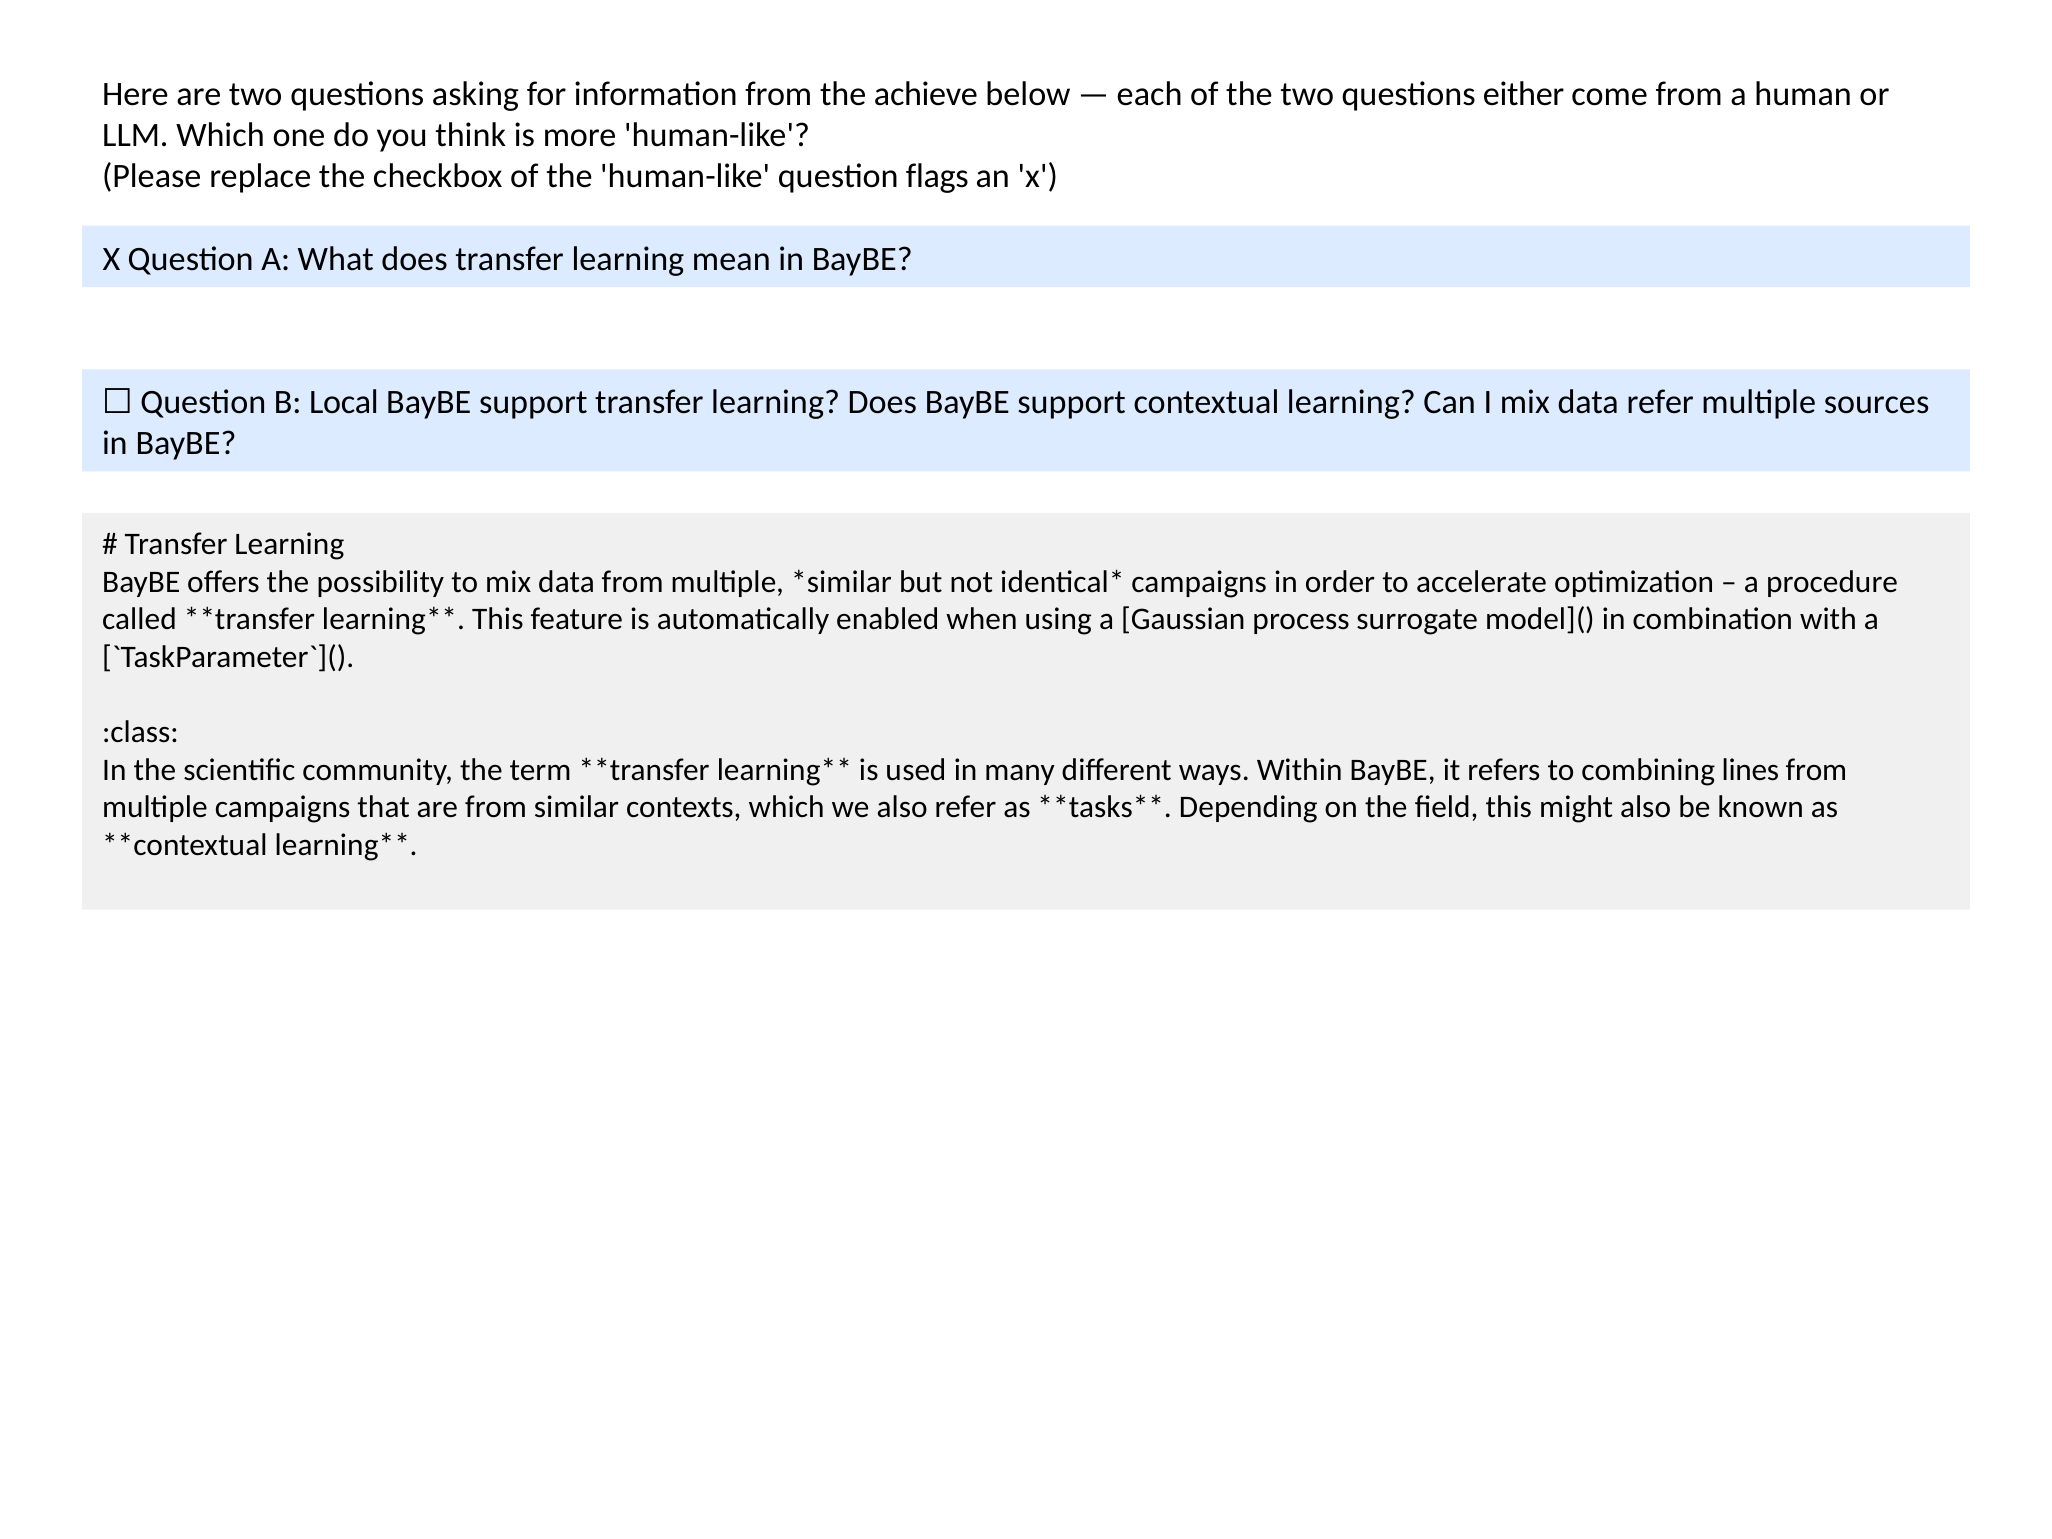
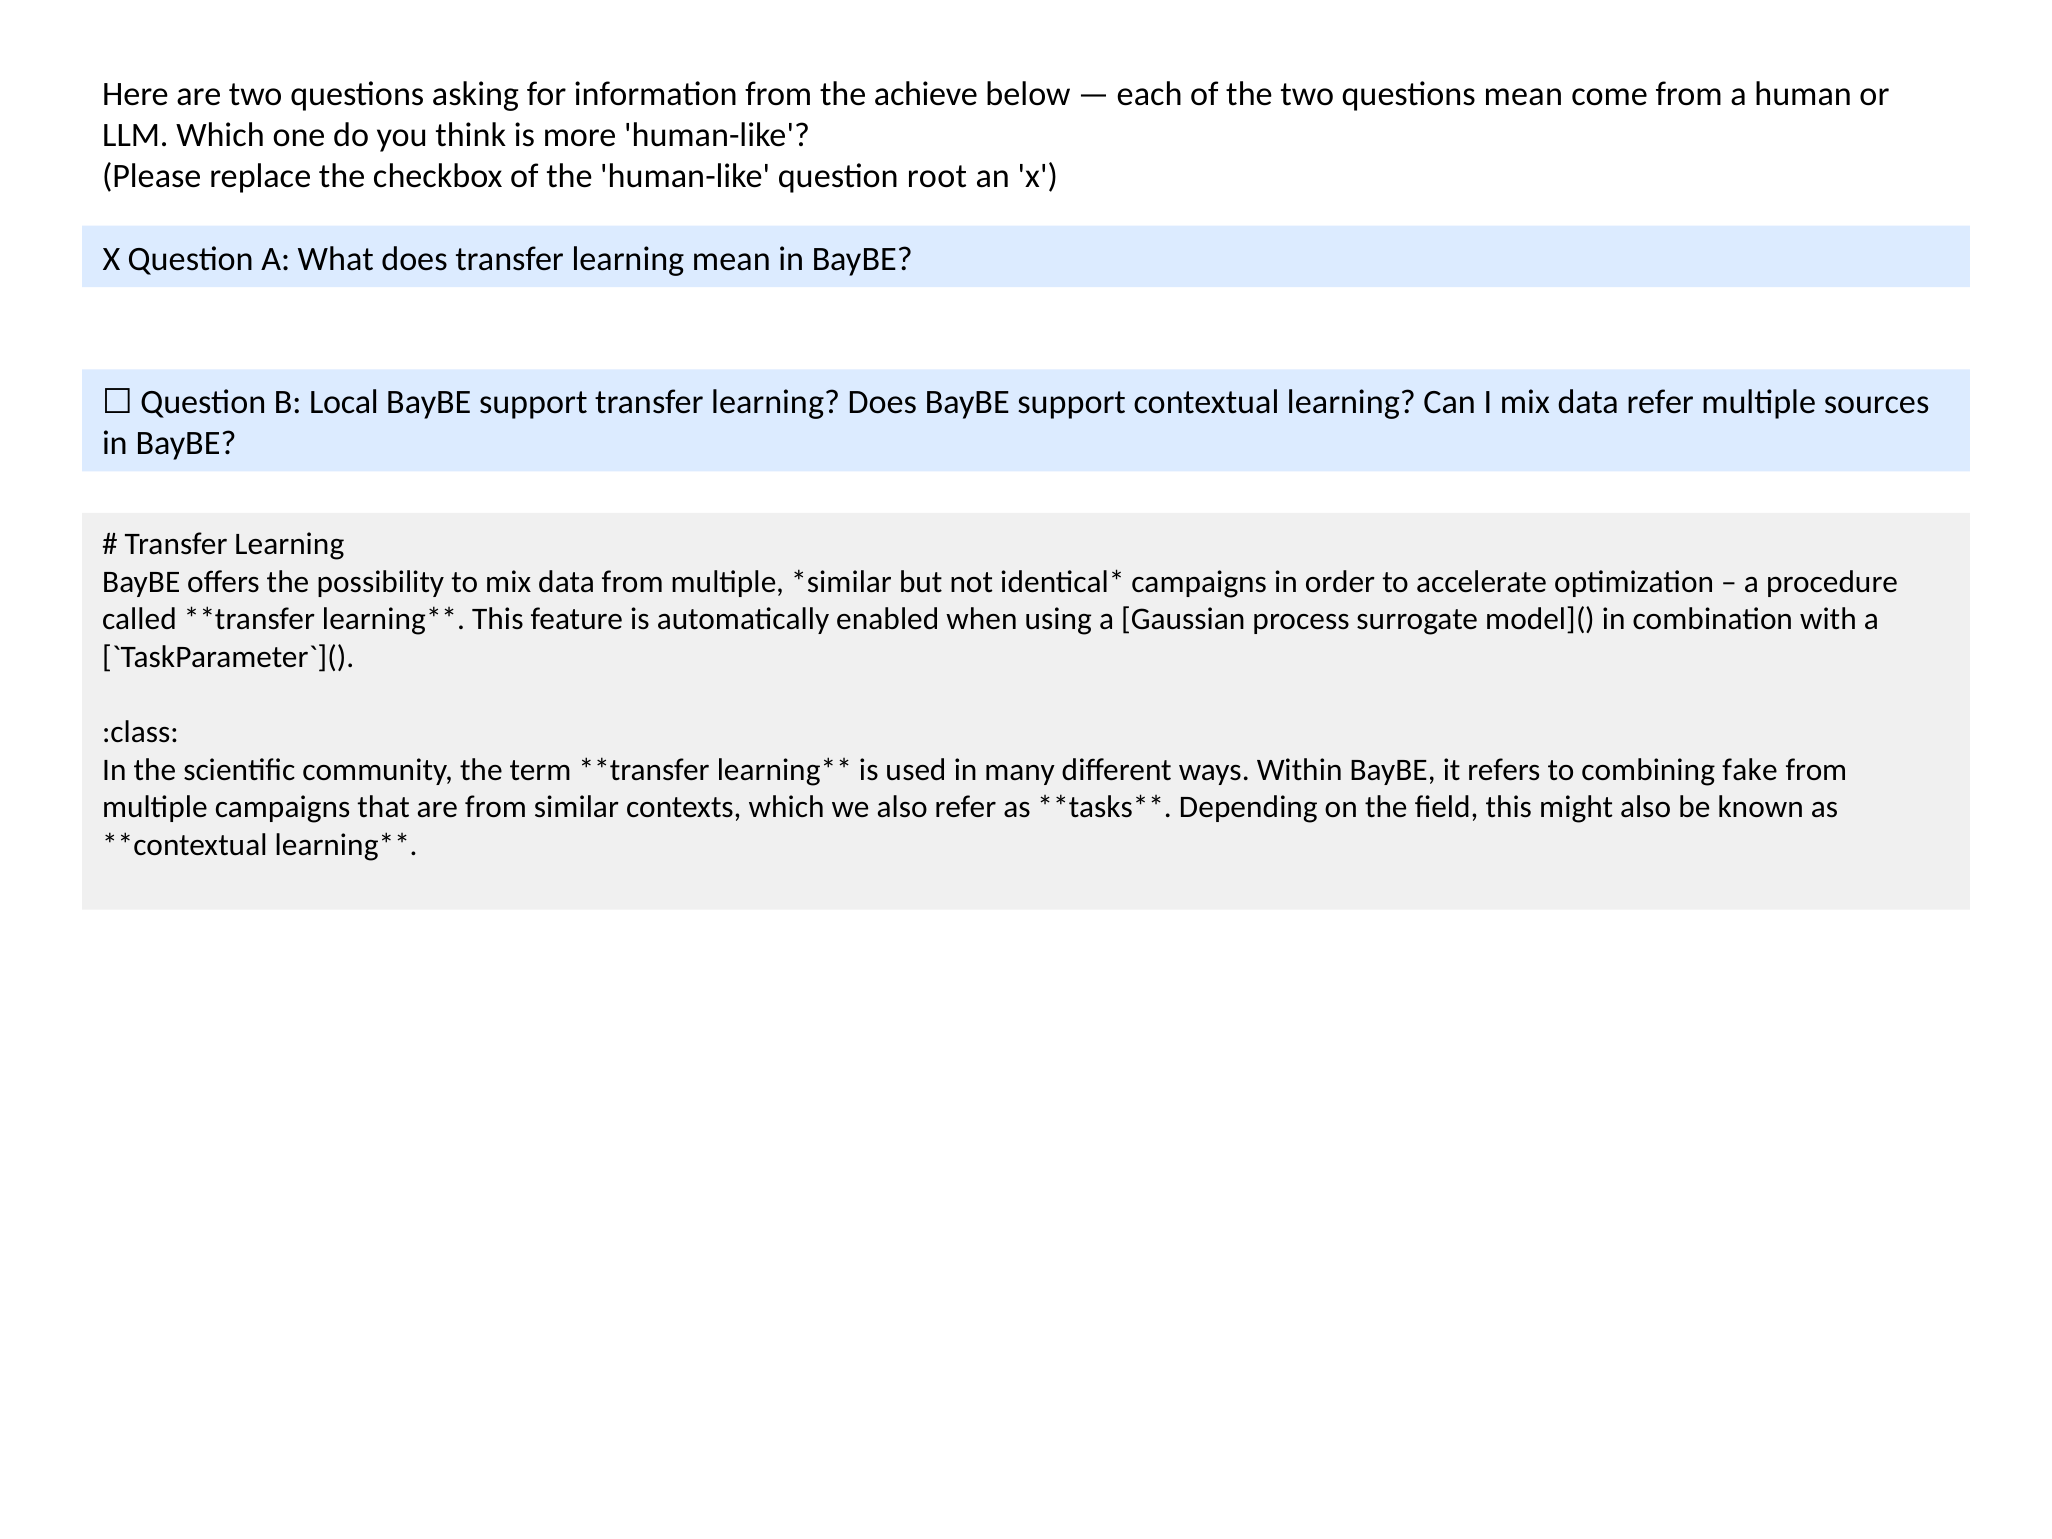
questions either: either -> mean
flags: flags -> root
lines: lines -> fake
